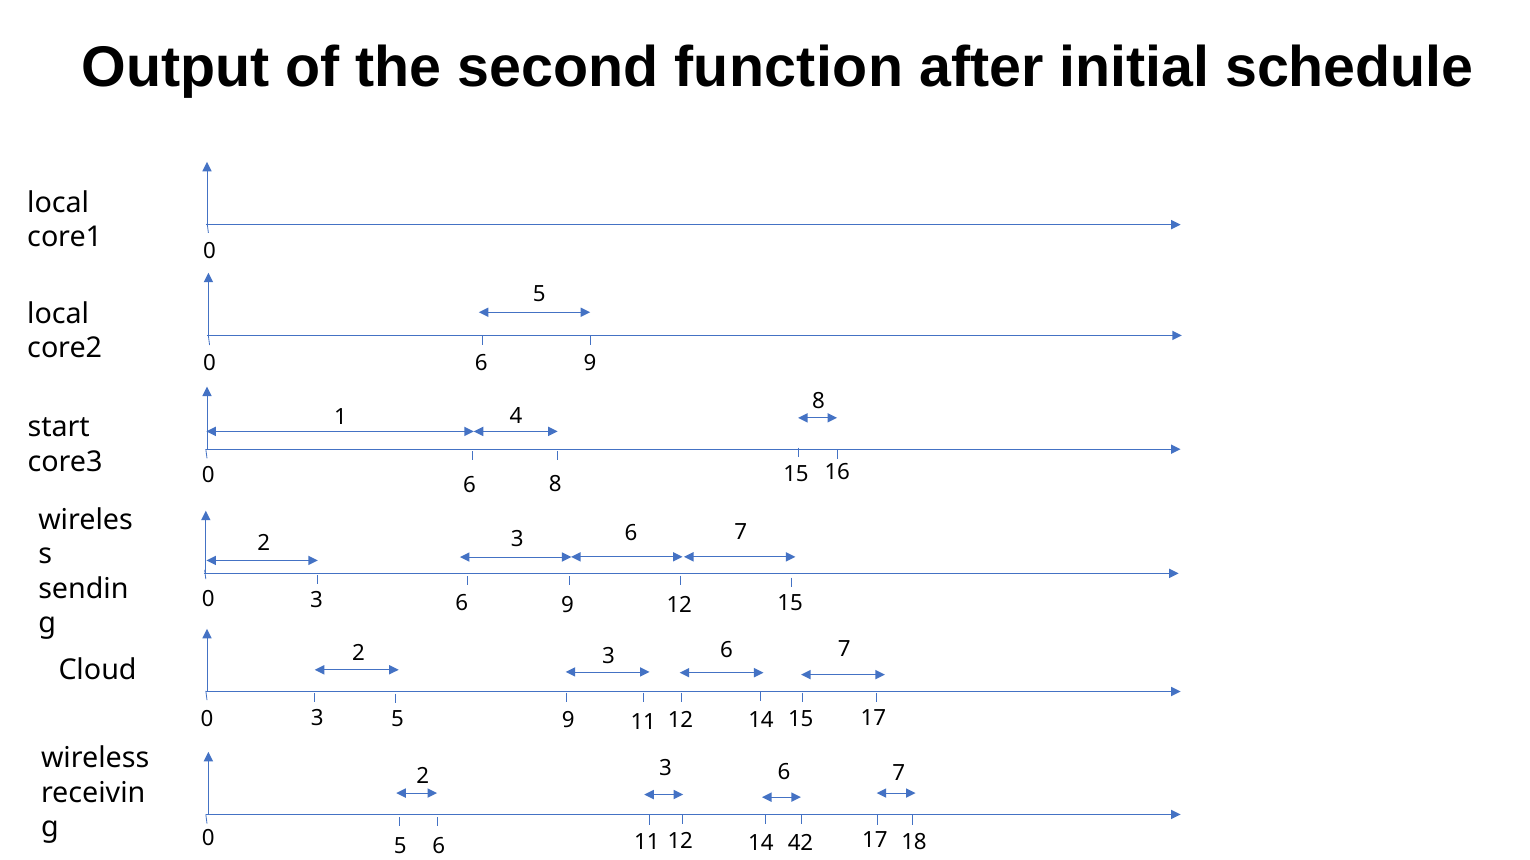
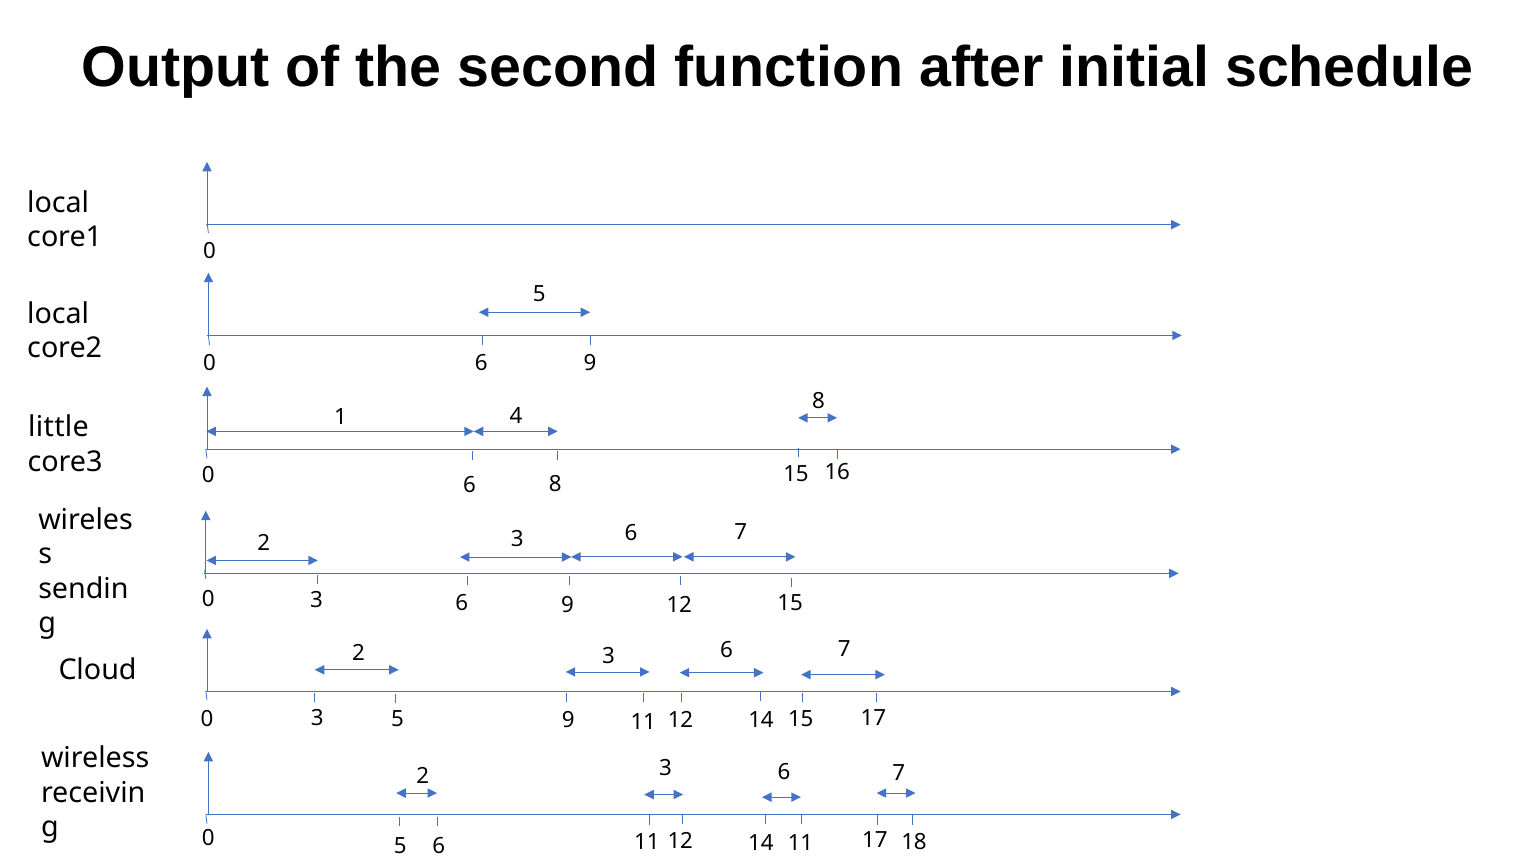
start: start -> little
14 42: 42 -> 11
